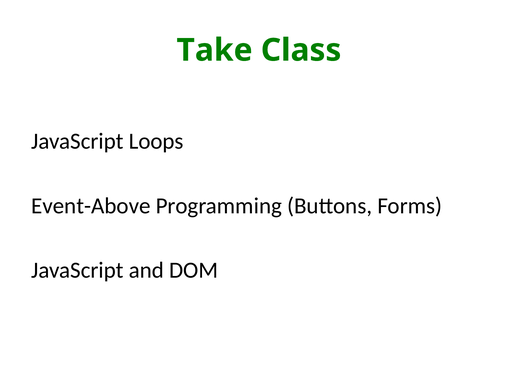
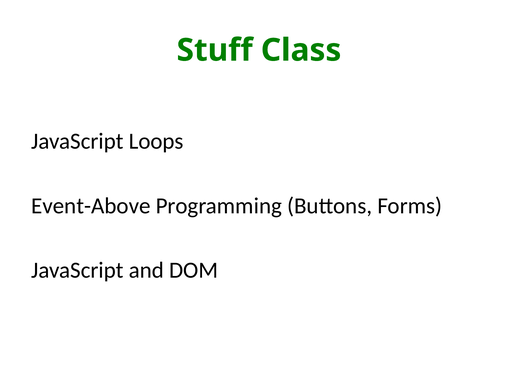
Take: Take -> Stuff
